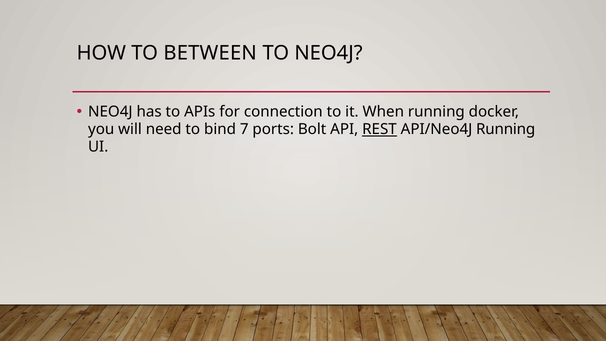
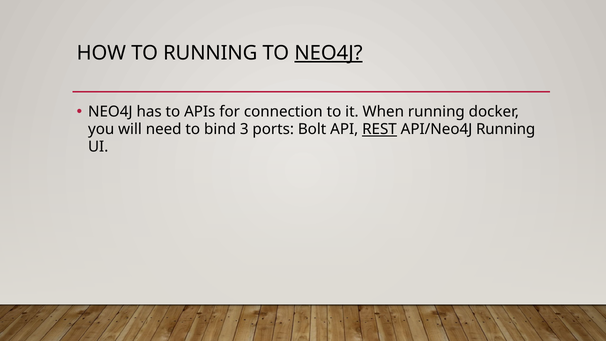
TO BETWEEN: BETWEEN -> RUNNING
NEO4J at (328, 53) underline: none -> present
7: 7 -> 3
